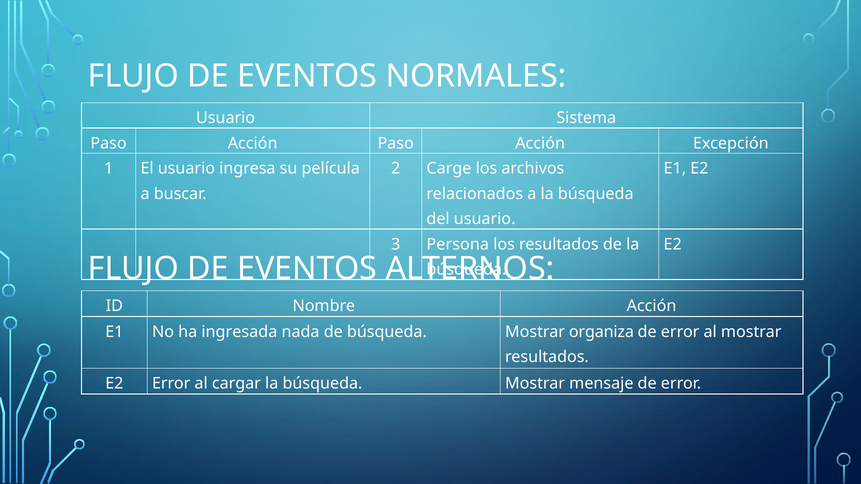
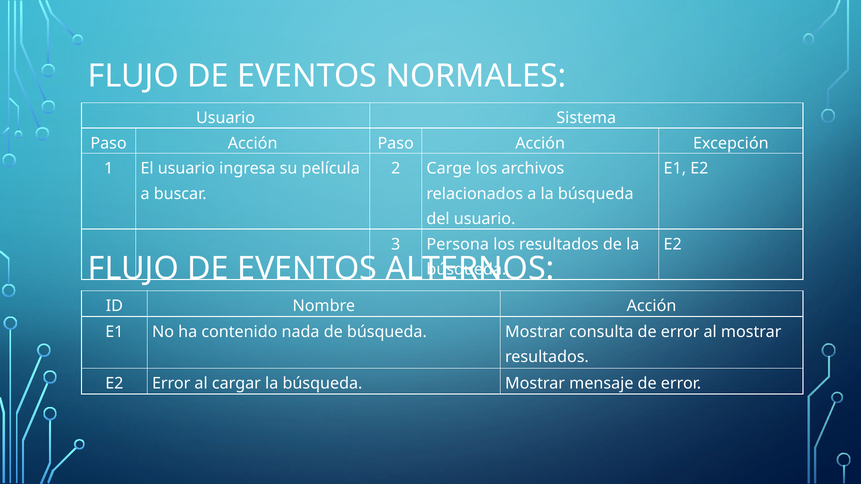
ingresada: ingresada -> contenido
organiza: organiza -> consulta
